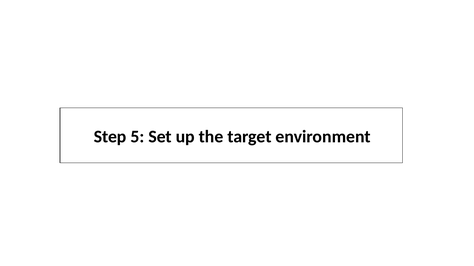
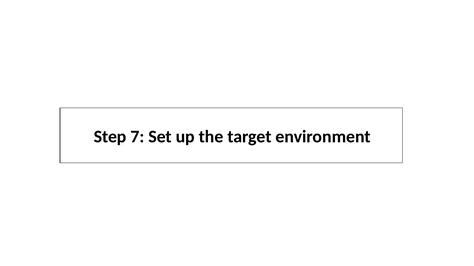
5: 5 -> 7
